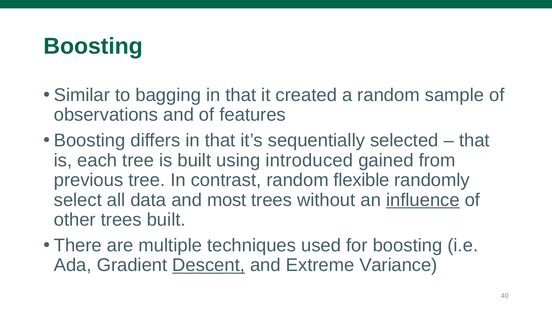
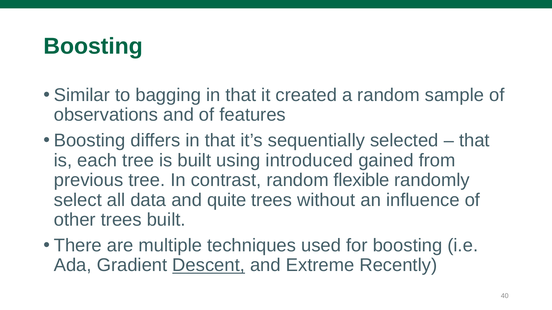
most: most -> quite
influence underline: present -> none
Variance: Variance -> Recently
